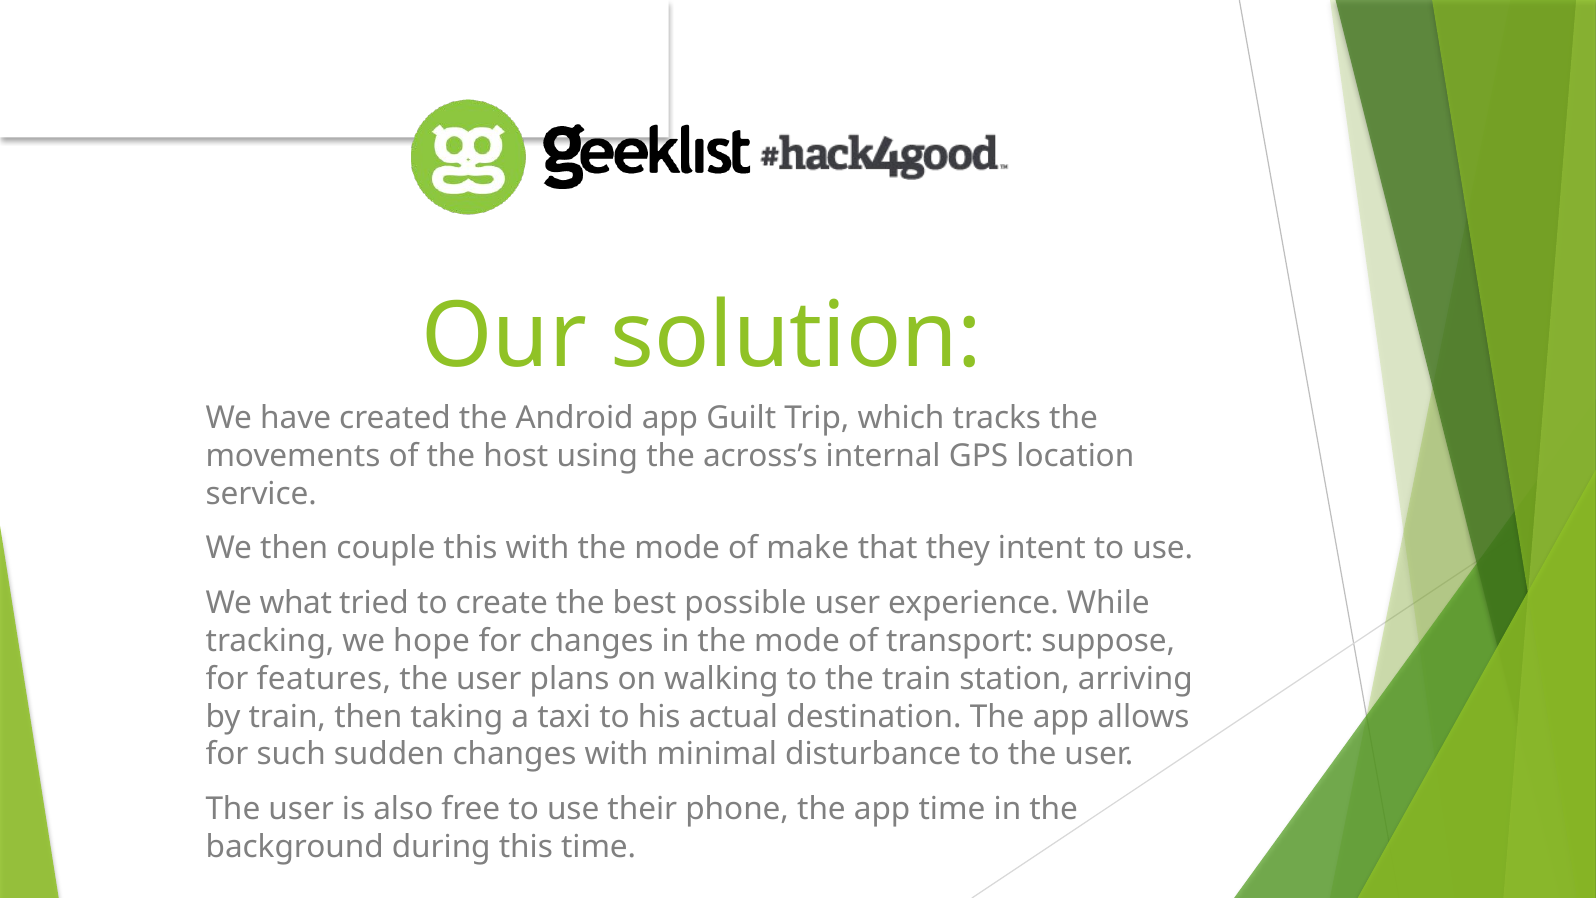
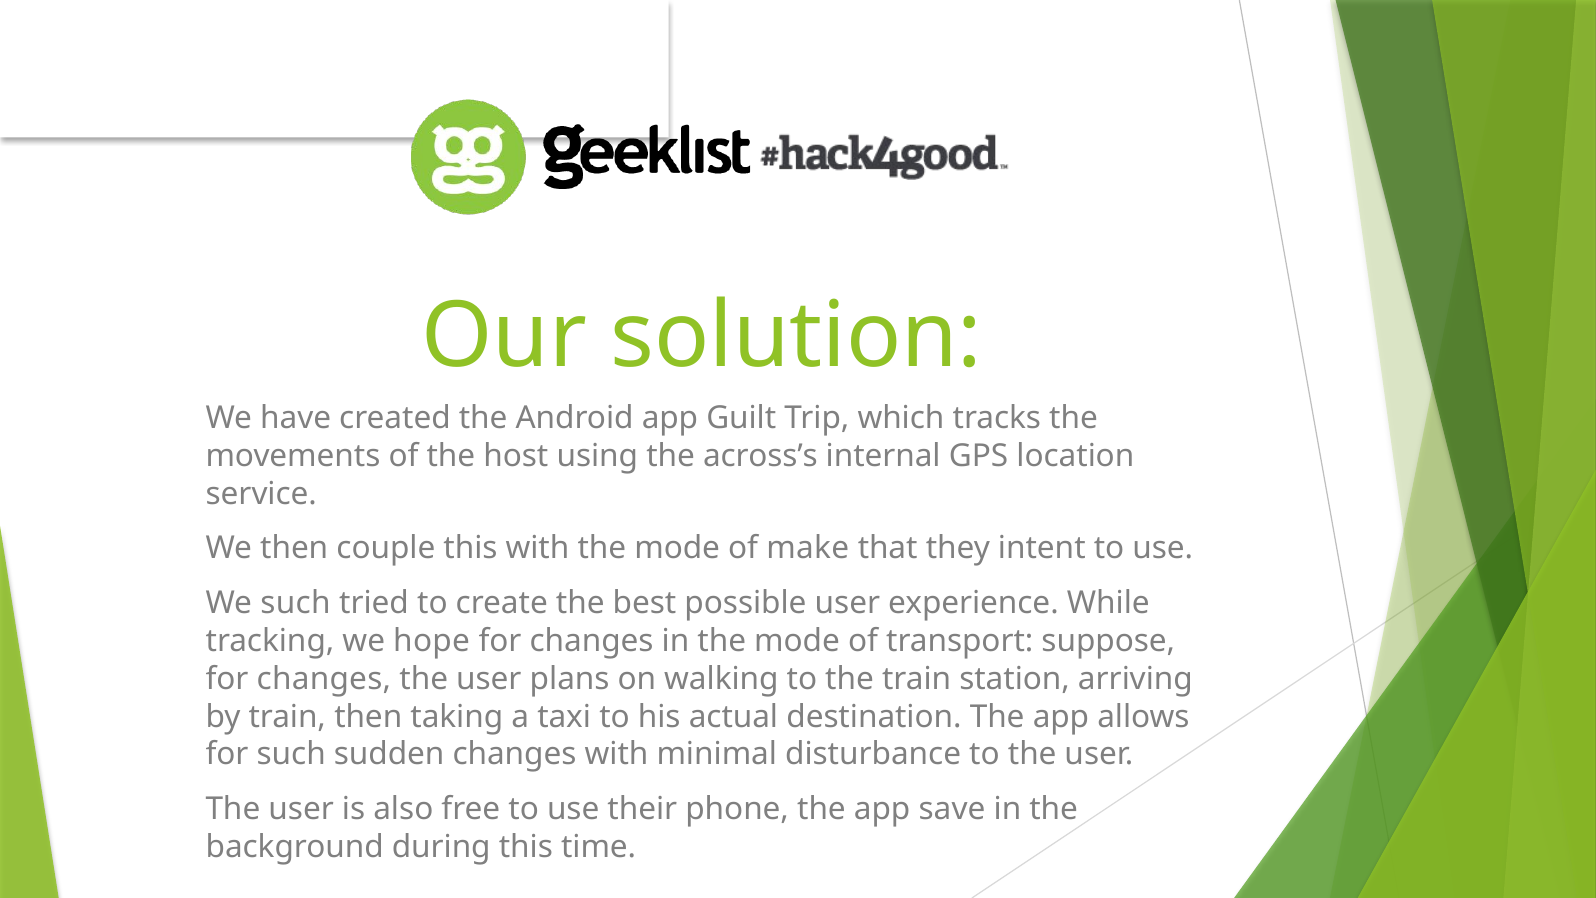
We what: what -> such
features at (324, 679): features -> changes
app time: time -> save
